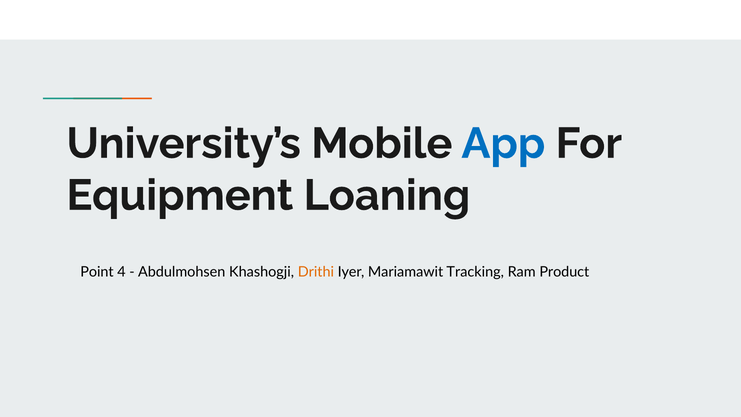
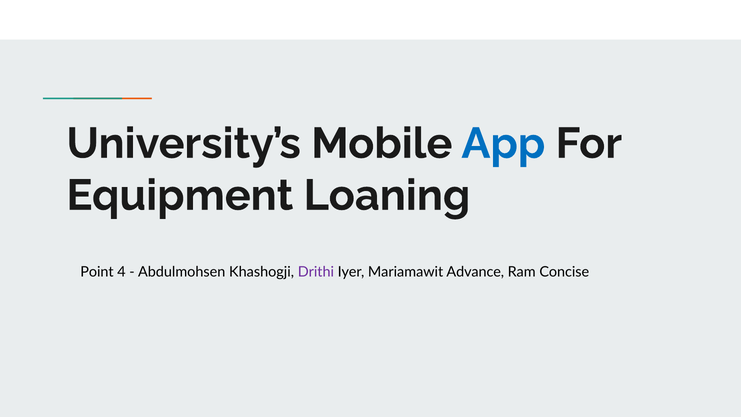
Drithi colour: orange -> purple
Tracking: Tracking -> Advance
Product: Product -> Concise
